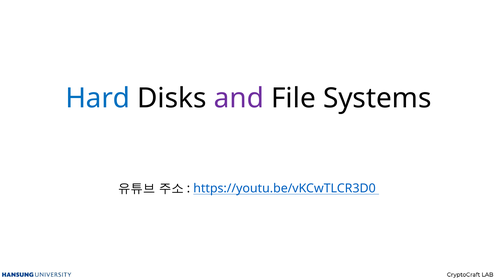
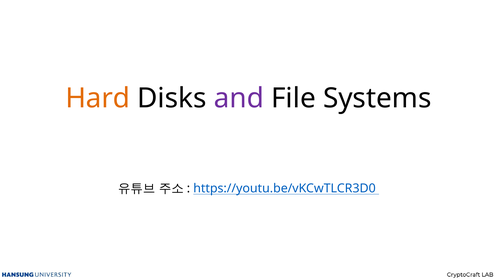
Hard colour: blue -> orange
